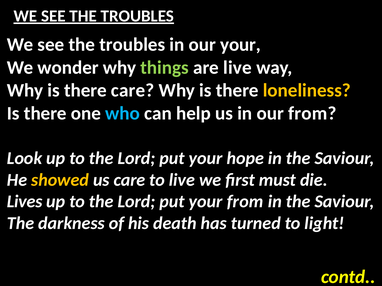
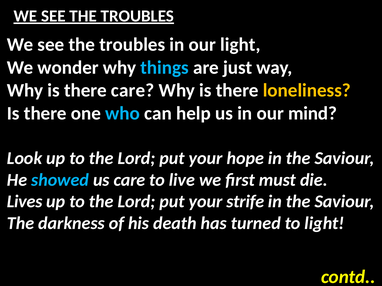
our your: your -> light
things colour: light green -> light blue
are live: live -> just
our from: from -> mind
showed colour: yellow -> light blue
your from: from -> strife
